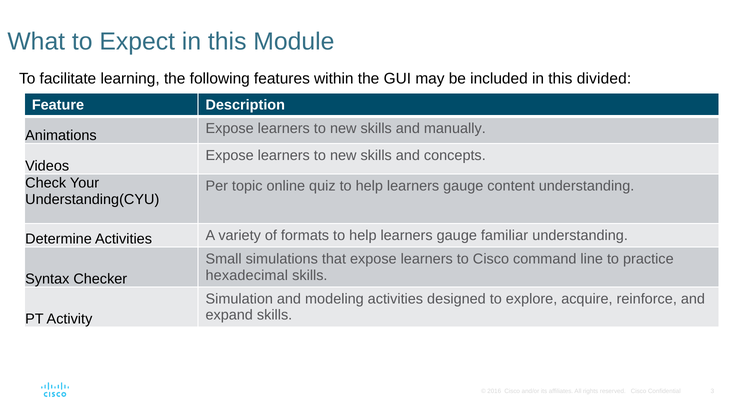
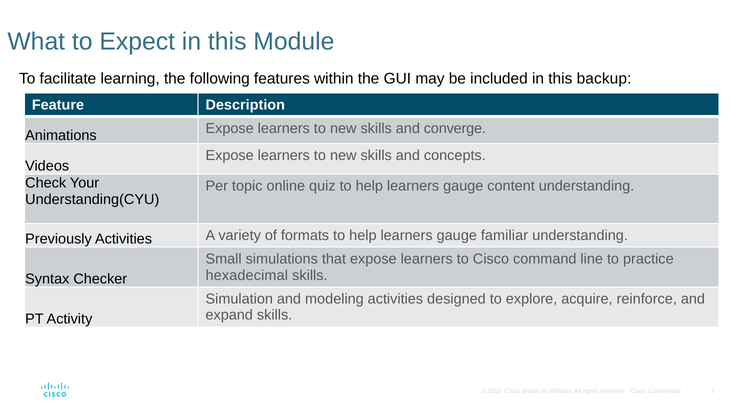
divided: divided -> backup
manually: manually -> converge
Determine: Determine -> Previously
